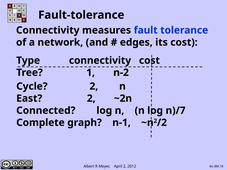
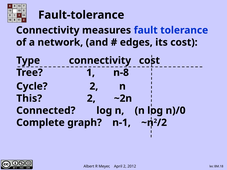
n-2: n-2 -> n-8
East: East -> This
n)/7: n)/7 -> n)/0
